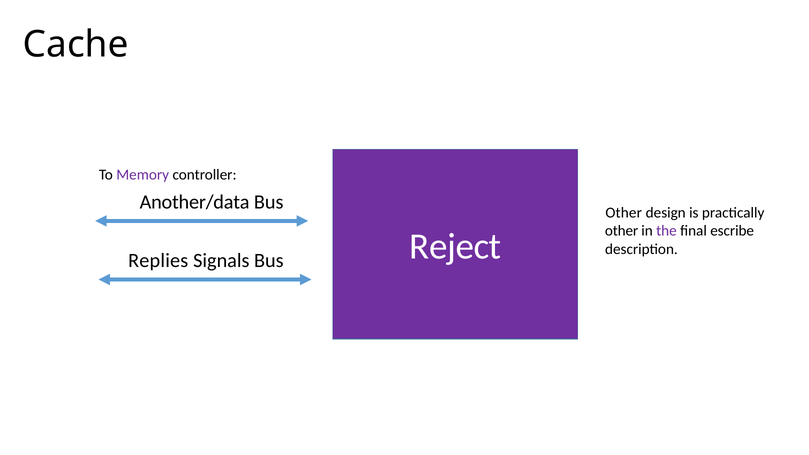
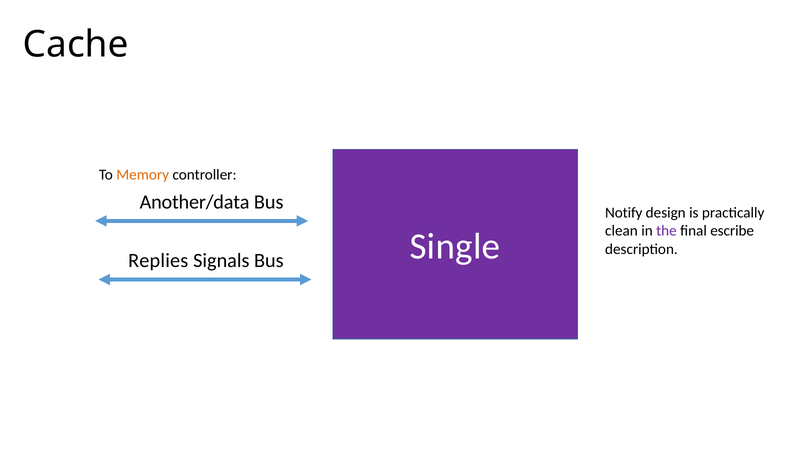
Memory colour: purple -> orange
Other at (624, 213): Other -> Notify
other at (622, 231): other -> clean
Reject: Reject -> Single
